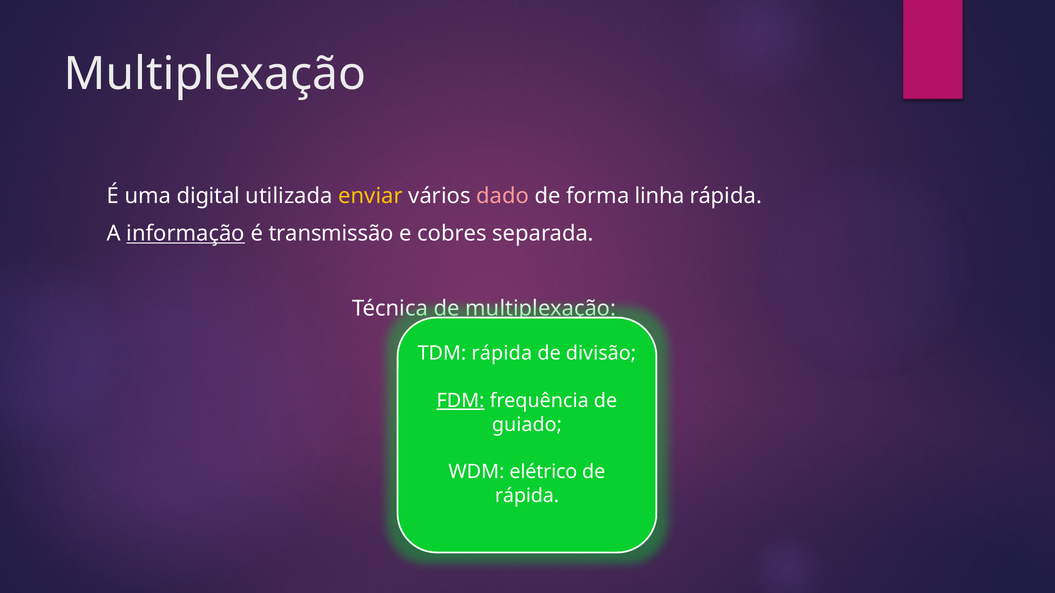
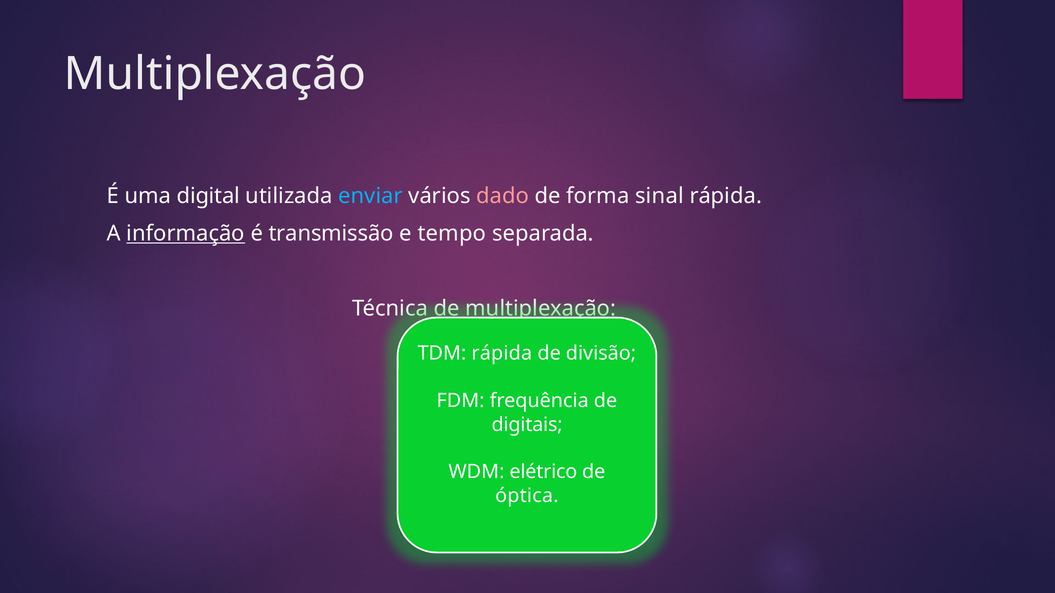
enviar colour: yellow -> light blue
linha: linha -> sinal
cobres: cobres -> tempo
FDM underline: present -> none
guiado: guiado -> digitais
rápida at (527, 496): rápida -> óptica
